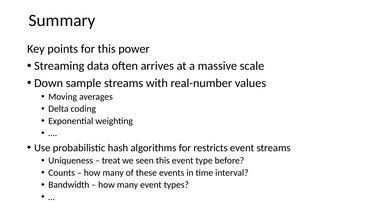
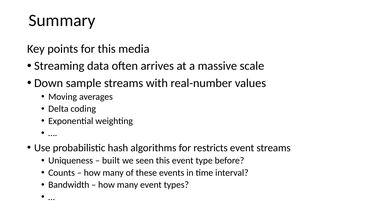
power: power -> media
treat: treat -> built
